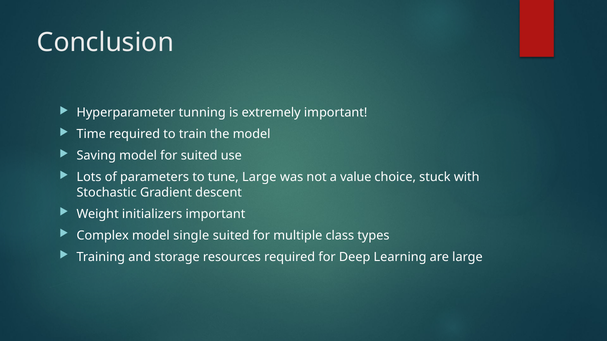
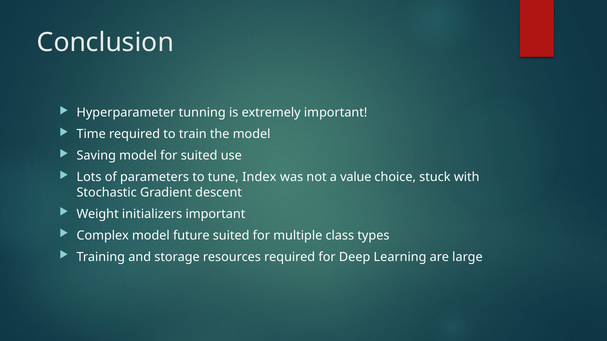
tune Large: Large -> Index
single: single -> future
